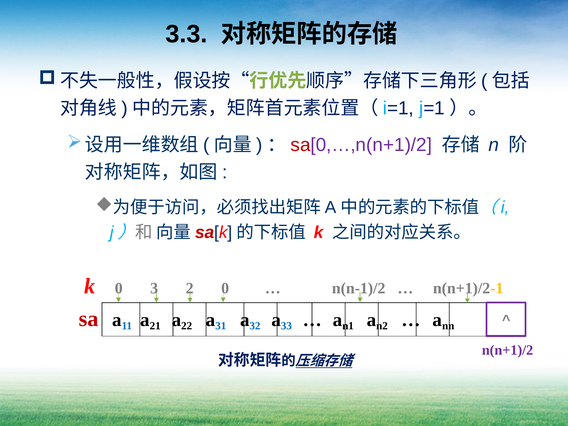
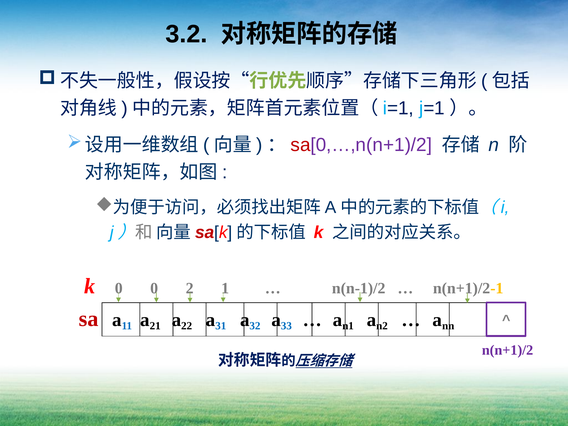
3.3: 3.3 -> 3.2
0 3: 3 -> 0
2 0: 0 -> 1
